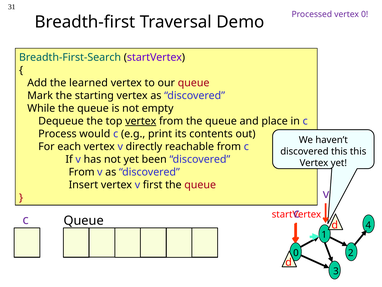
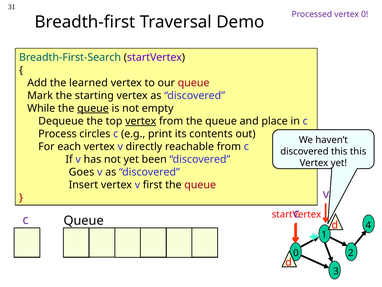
queue at (93, 108) underline: none -> present
would: would -> circles
From at (82, 172): From -> Goes
